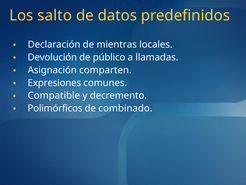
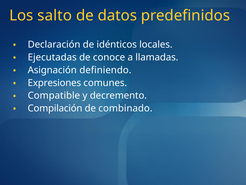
mientras: mientras -> idénticos
Devolución: Devolución -> Ejecutadas
público: público -> conoce
comparten: comparten -> definiendo
Polimórficos: Polimórficos -> Compilación
